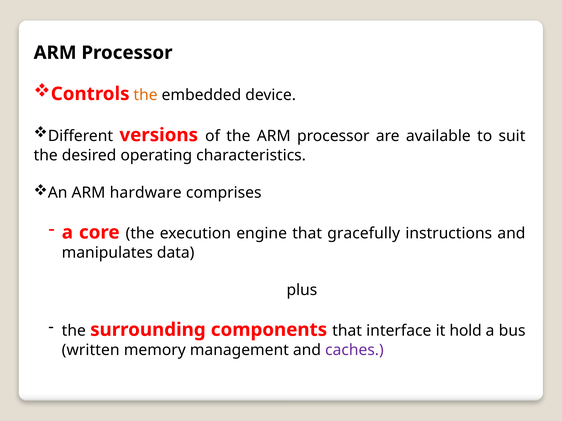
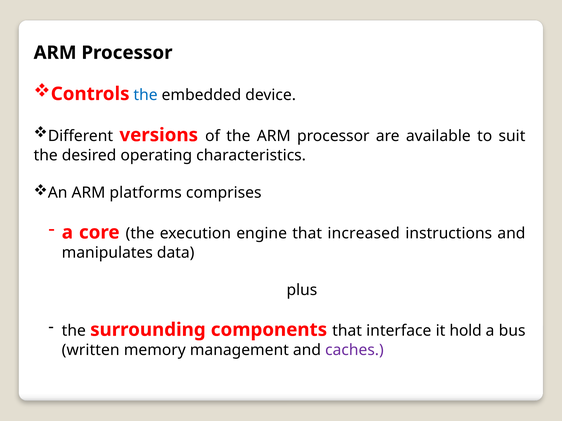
the at (146, 95) colour: orange -> blue
hardware: hardware -> platforms
gracefully: gracefully -> increased
